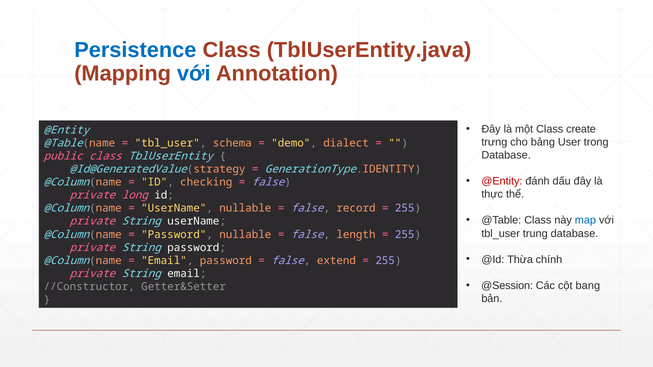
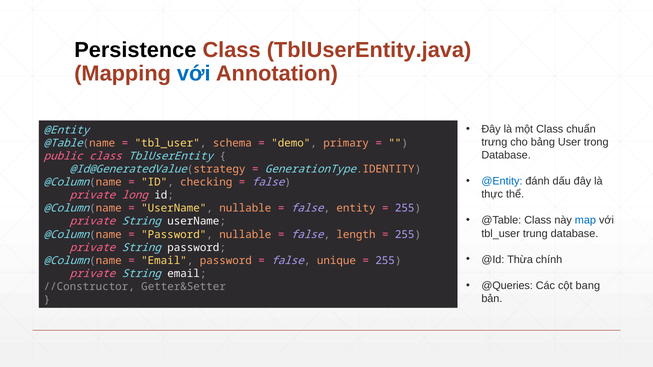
Persistence colour: blue -> black
create: create -> chuẩn
dialect: dialect -> primary
@Entity at (502, 181) colour: red -> blue
record: record -> entity
extend: extend -> unique
@Session: @Session -> @Queries
